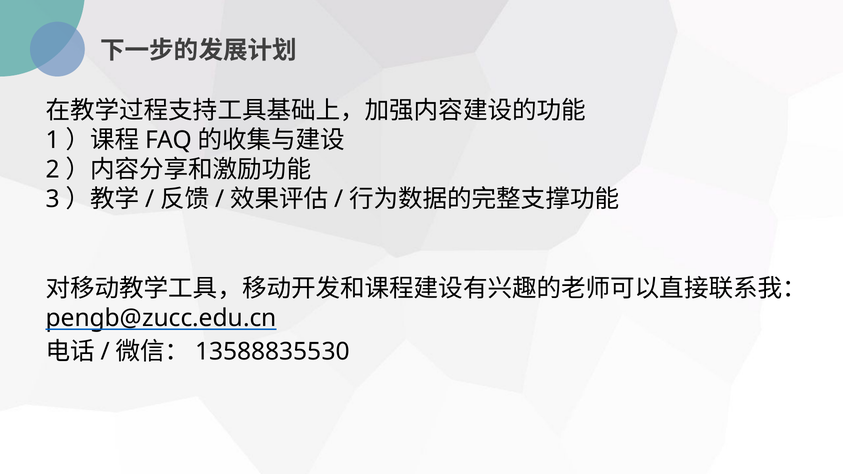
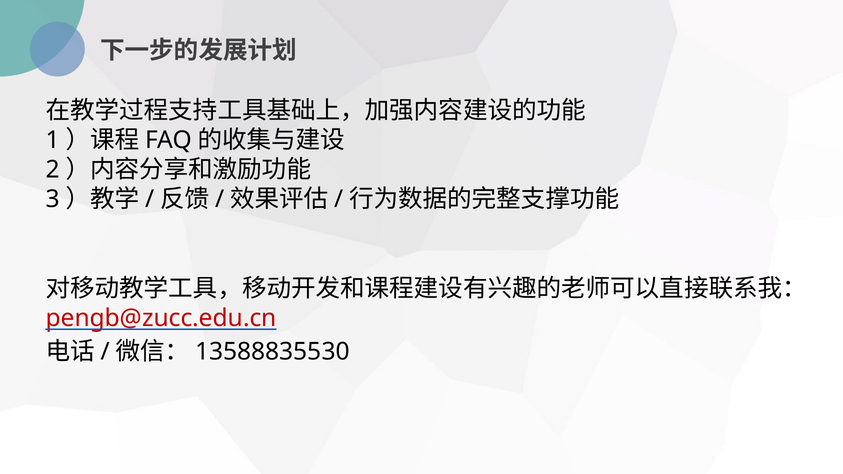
pengb@zucc.edu.cn colour: black -> red
